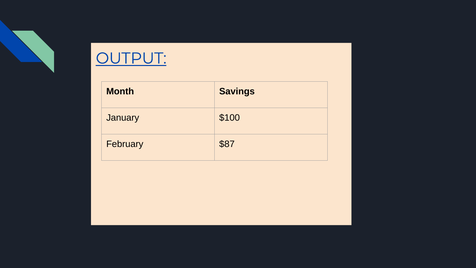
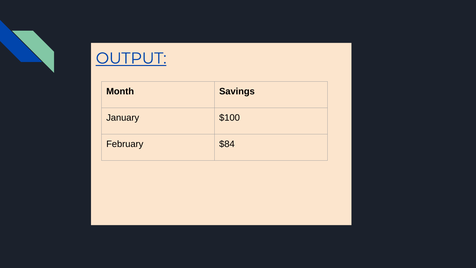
$87: $87 -> $84
